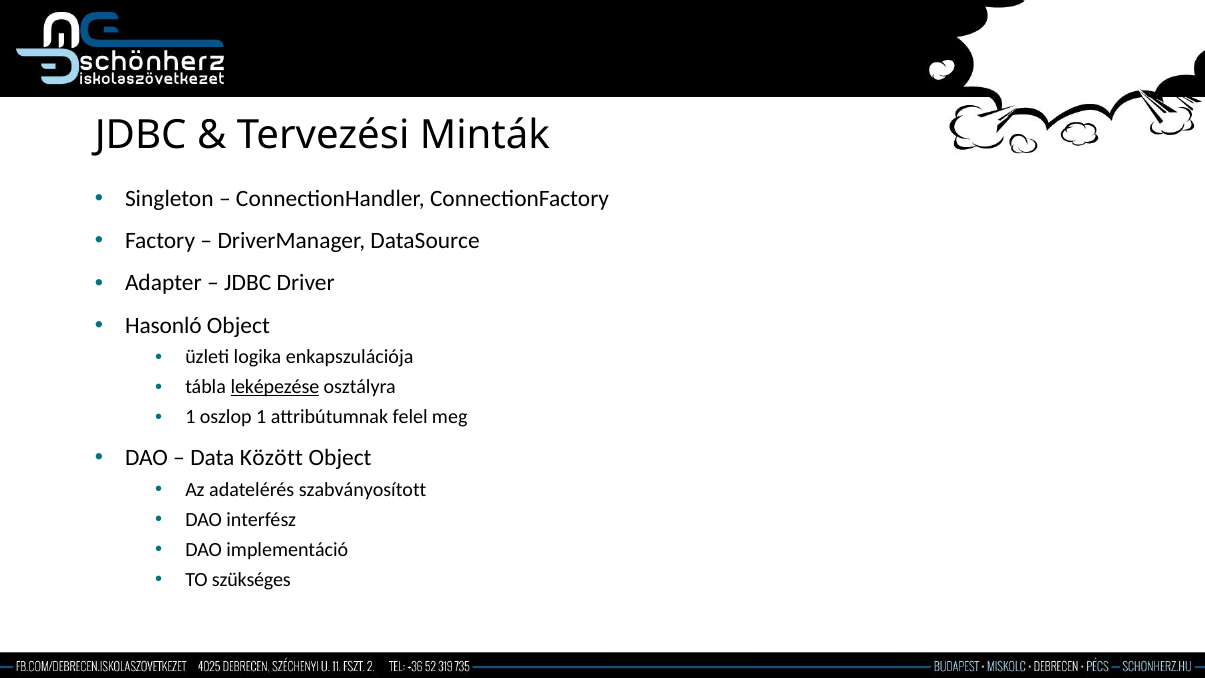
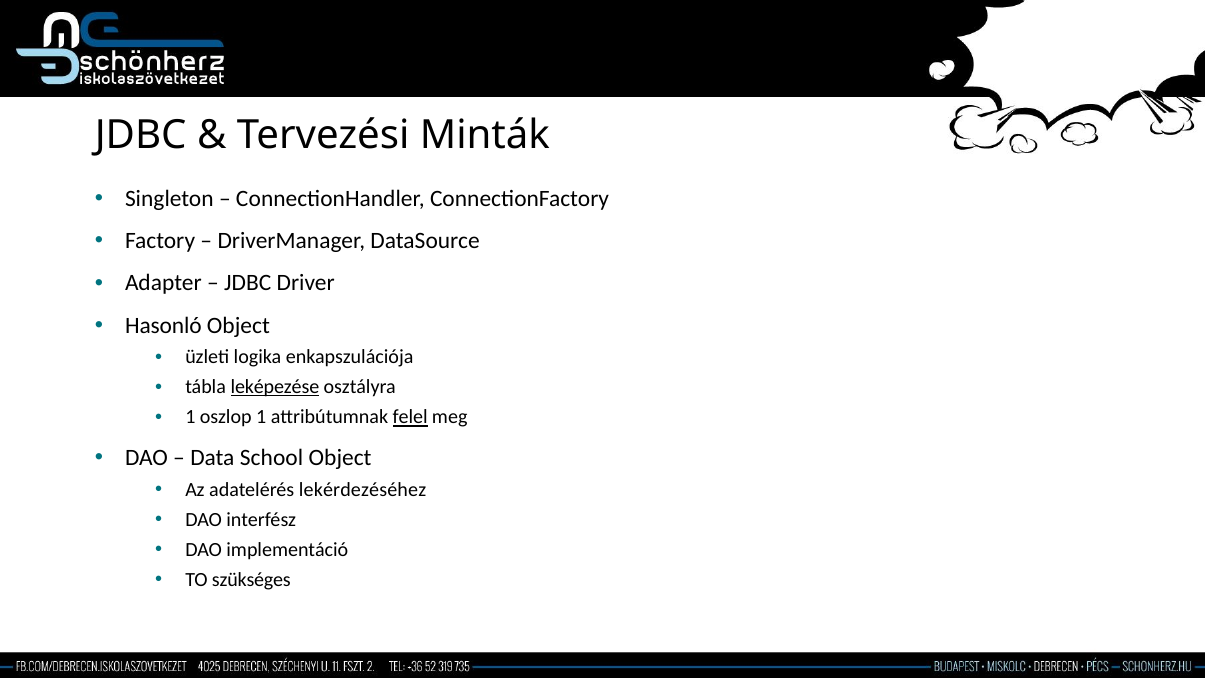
felel underline: none -> present
Között: Között -> School
szabványosított: szabványosított -> lekérdezéséhez
